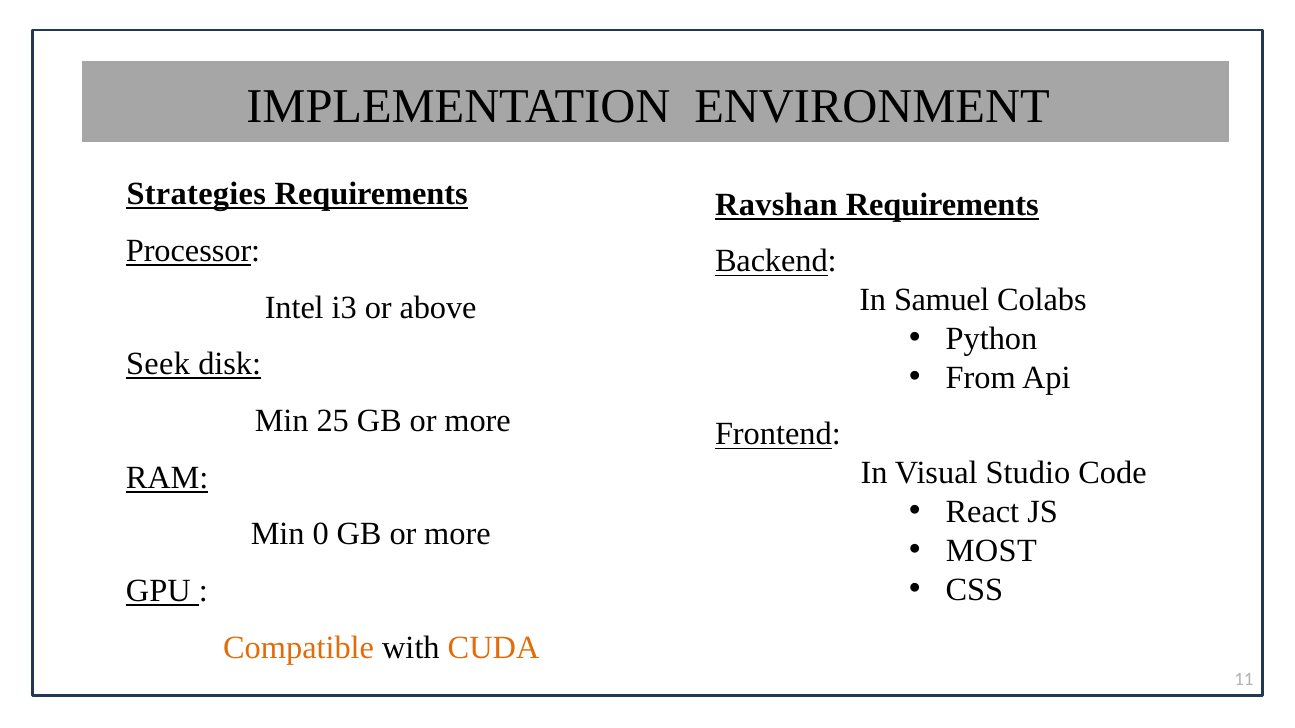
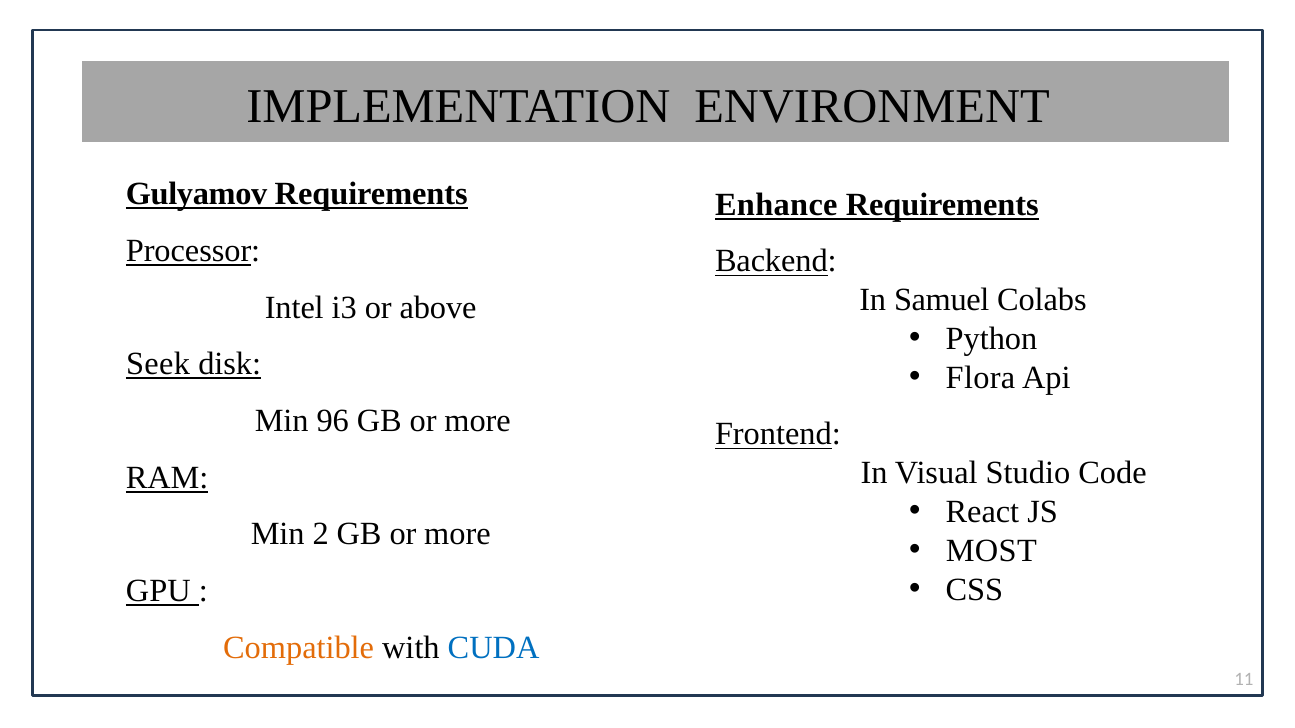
Strategies: Strategies -> Gulyamov
Ravshan: Ravshan -> Enhance
From: From -> Flora
25: 25 -> 96
0: 0 -> 2
CUDA colour: orange -> blue
